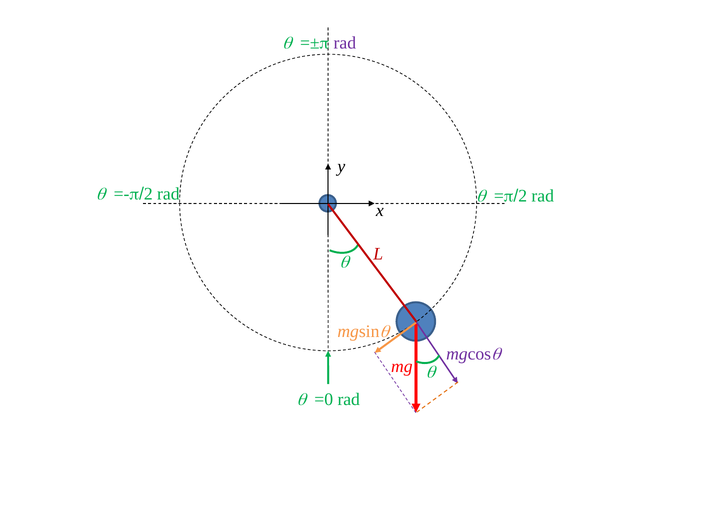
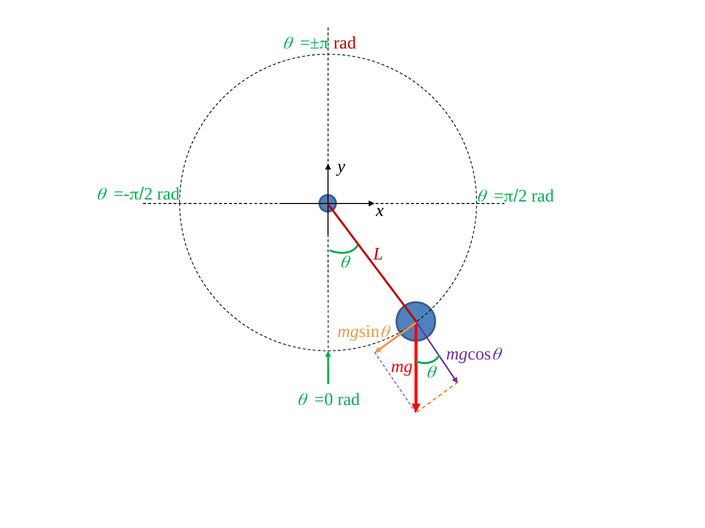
rad at (345, 43) colour: purple -> red
